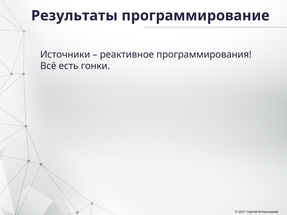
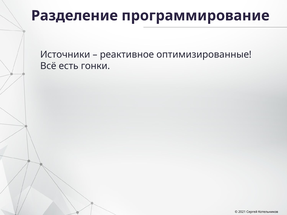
Результаты: Результаты -> Разделение
программирования: программирования -> оптимизированные
